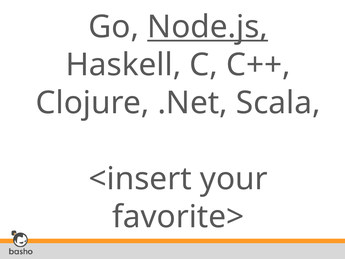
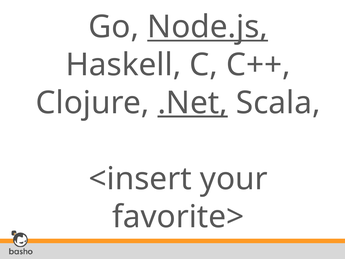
.Net underline: none -> present
